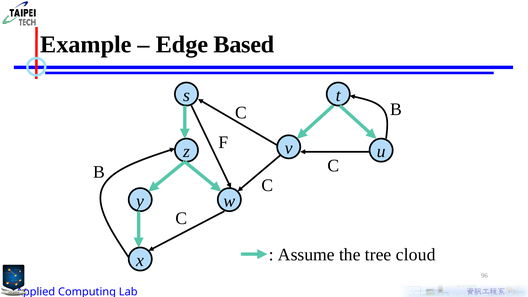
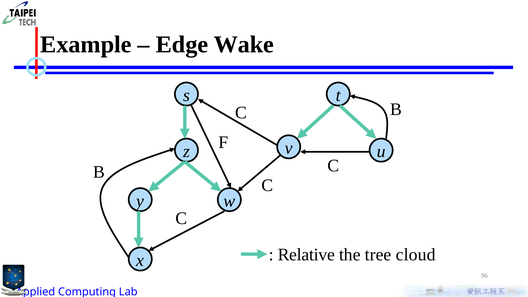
Based: Based -> Wake
Assume: Assume -> Relative
